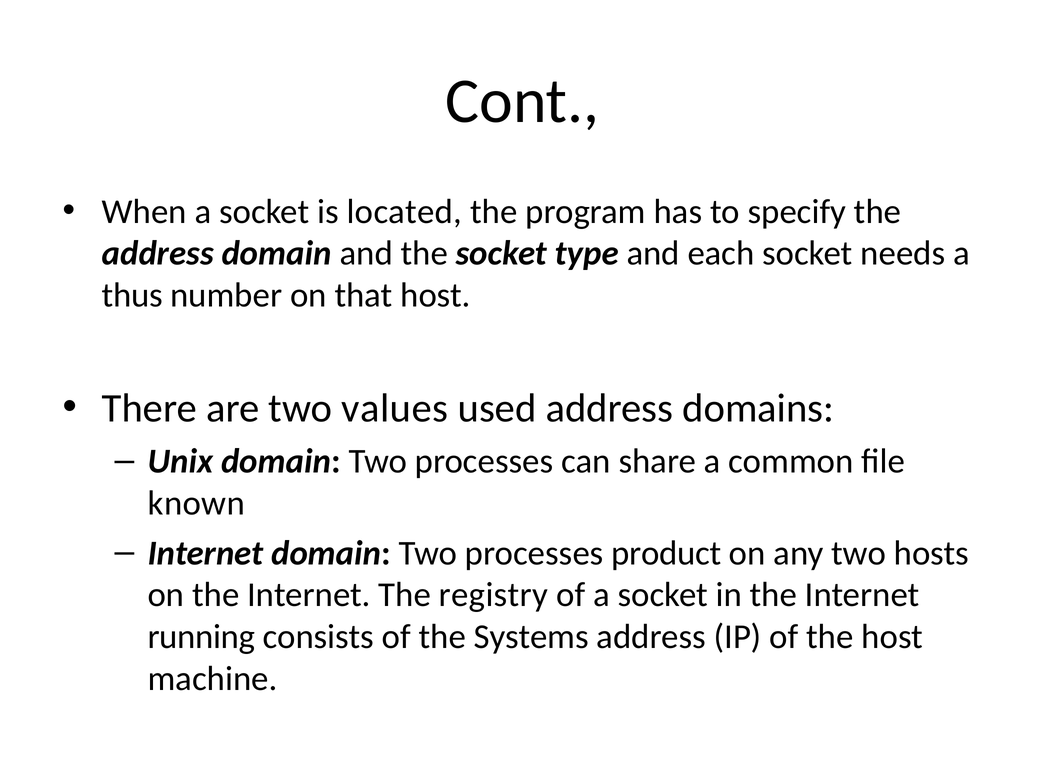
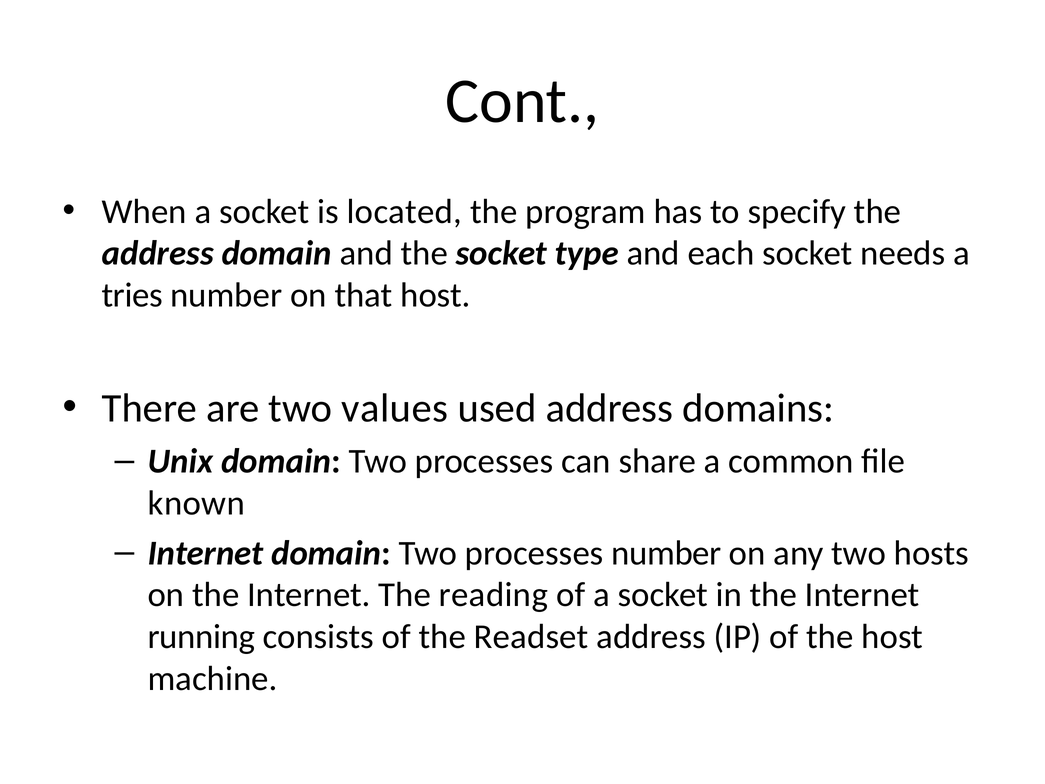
thus: thus -> tries
processes product: product -> number
registry: registry -> reading
Systems: Systems -> Readset
